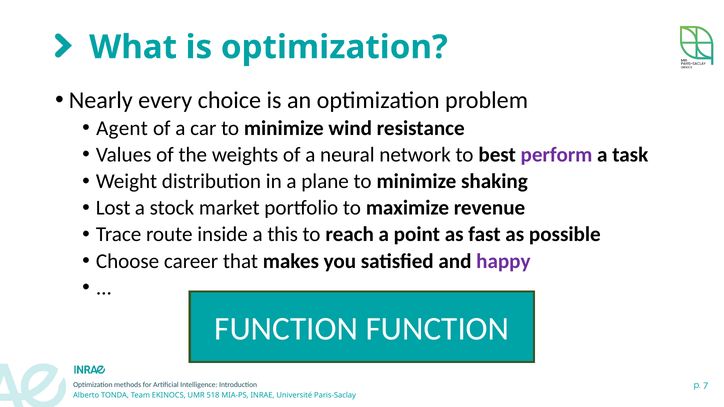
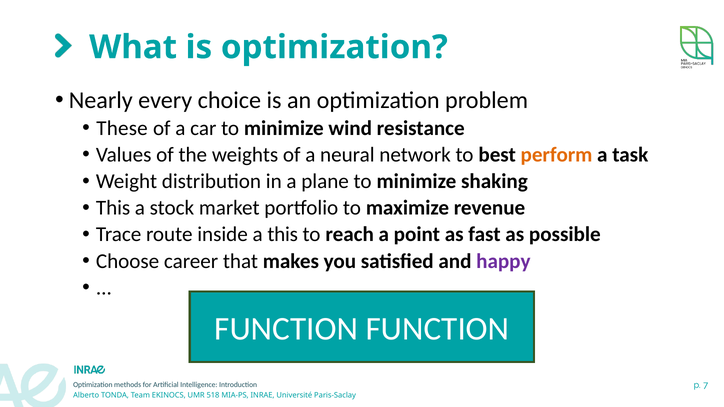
Agent: Agent -> These
perform colour: purple -> orange
Lost at (113, 208): Lost -> This
